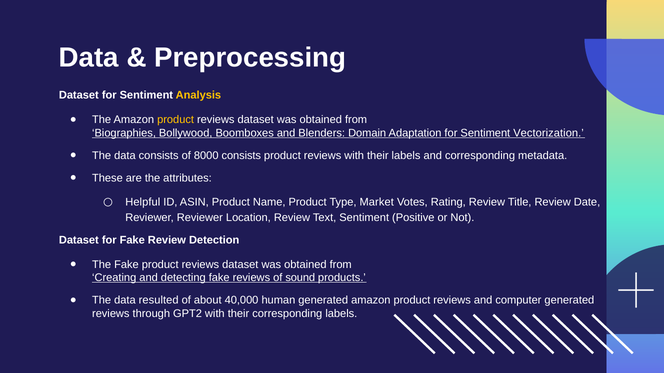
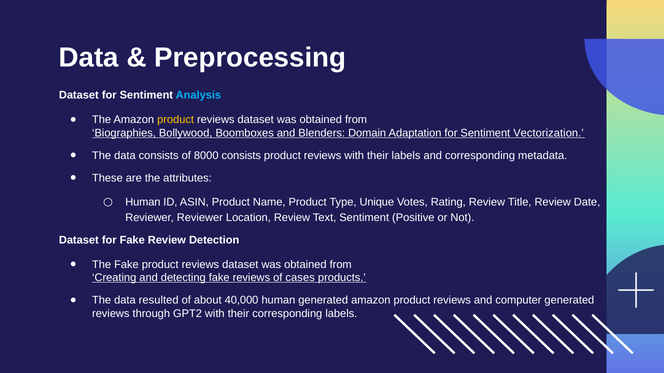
Analysis colour: yellow -> light blue
Helpful at (143, 203): Helpful -> Human
Market: Market -> Unique
sound: sound -> cases
